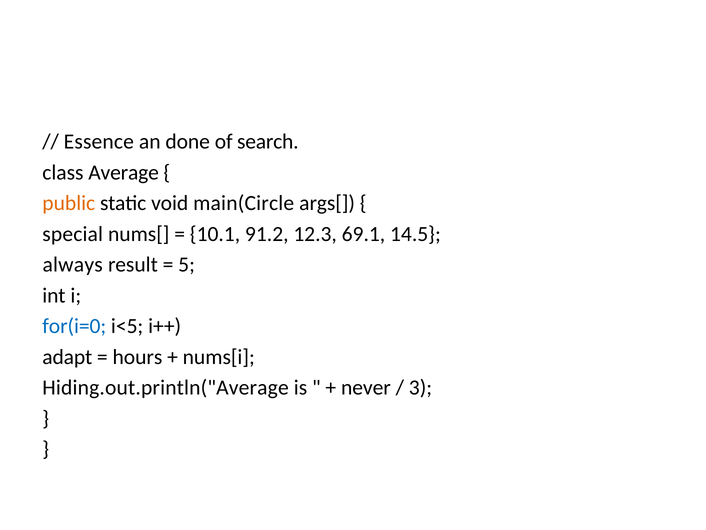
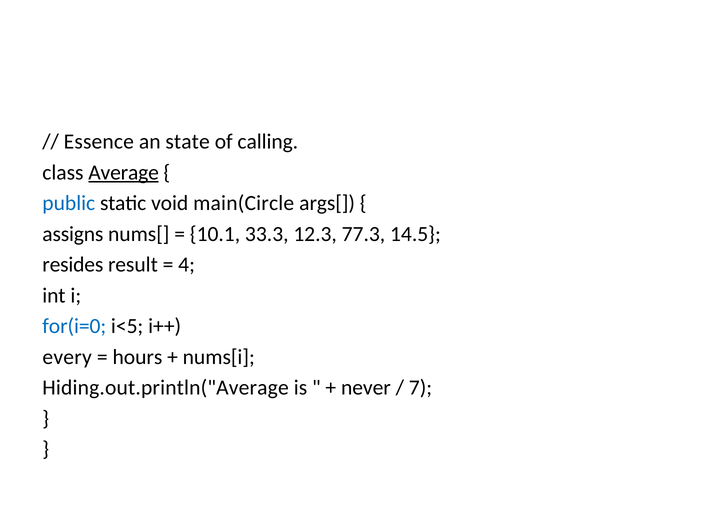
done: done -> state
search: search -> calling
Average underline: none -> present
public colour: orange -> blue
special: special -> assigns
91.2: 91.2 -> 33.3
69.1: 69.1 -> 77.3
always: always -> resides
5: 5 -> 4
adapt: adapt -> every
3: 3 -> 7
